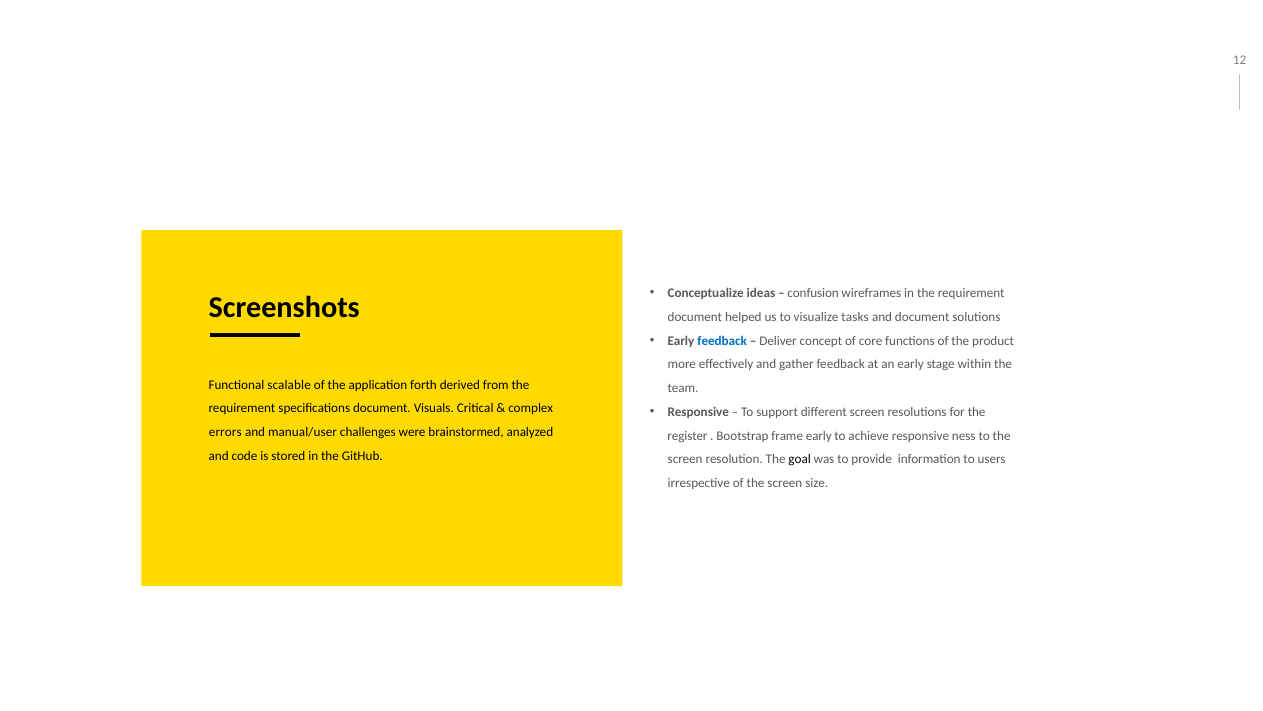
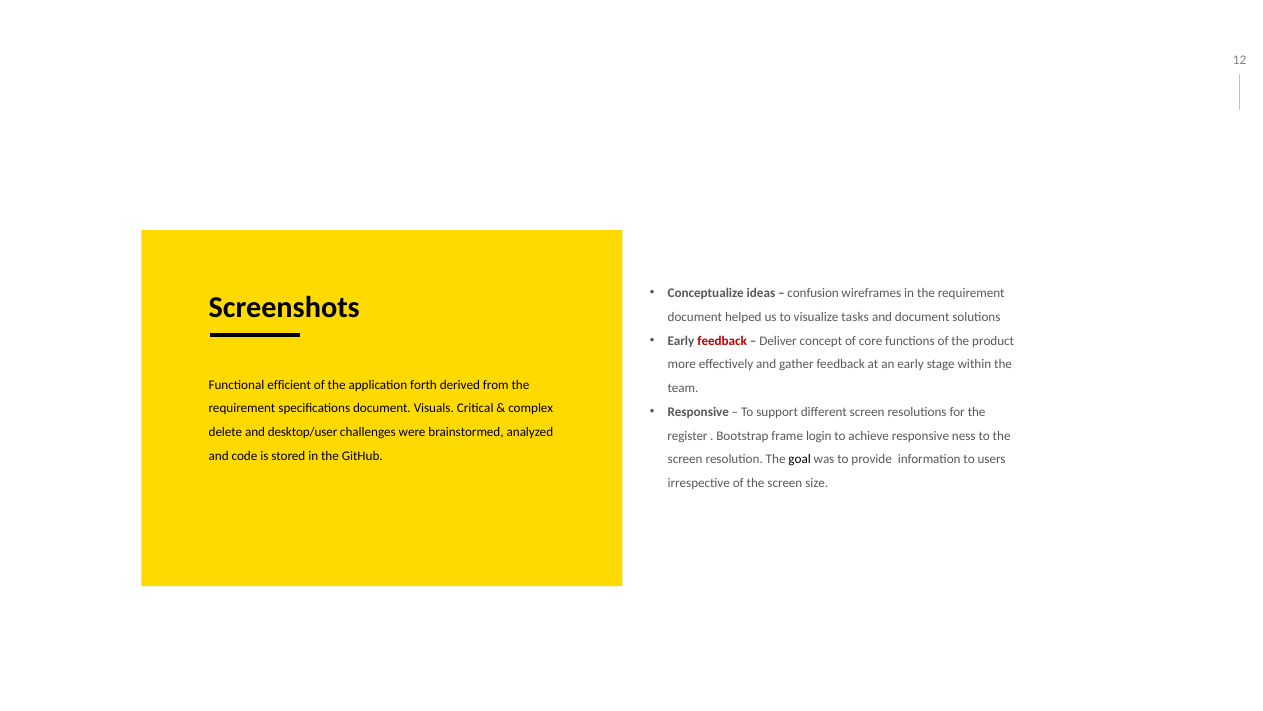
feedback at (722, 341) colour: blue -> red
scalable: scalable -> efficient
errors: errors -> delete
manual/user: manual/user -> desktop/user
frame early: early -> login
